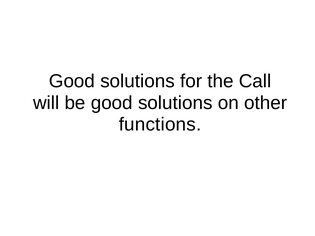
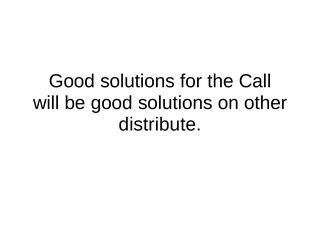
functions: functions -> distribute
